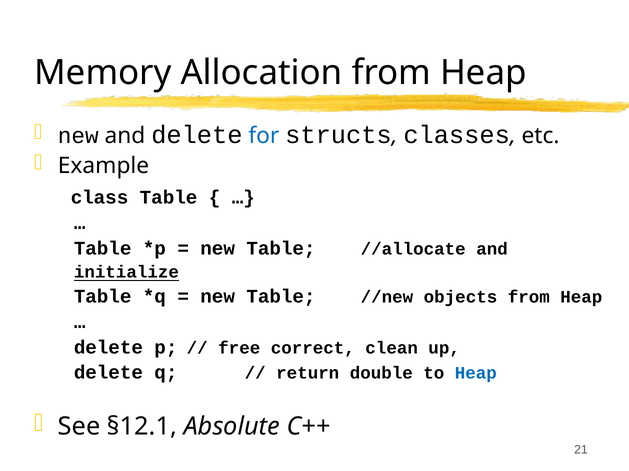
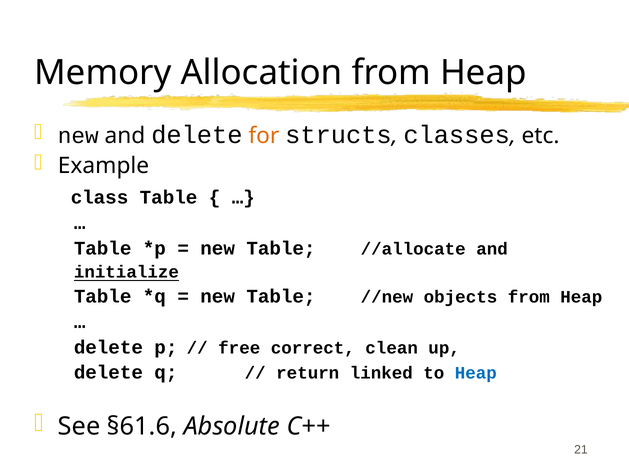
for colour: blue -> orange
double: double -> linked
§12.1: §12.1 -> §61.6
